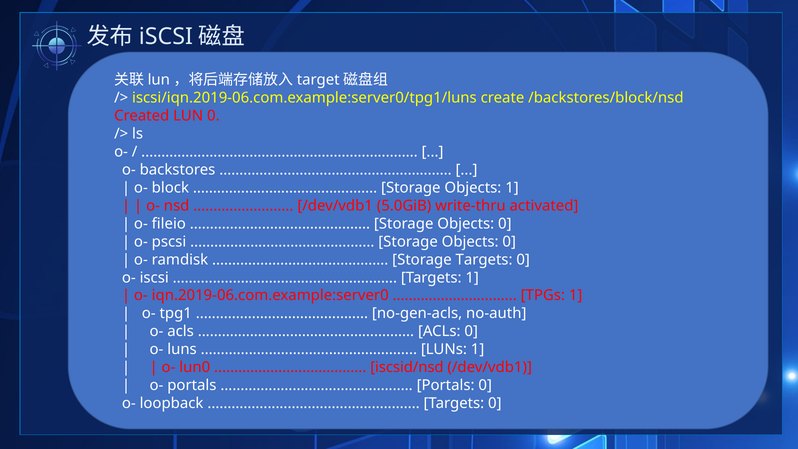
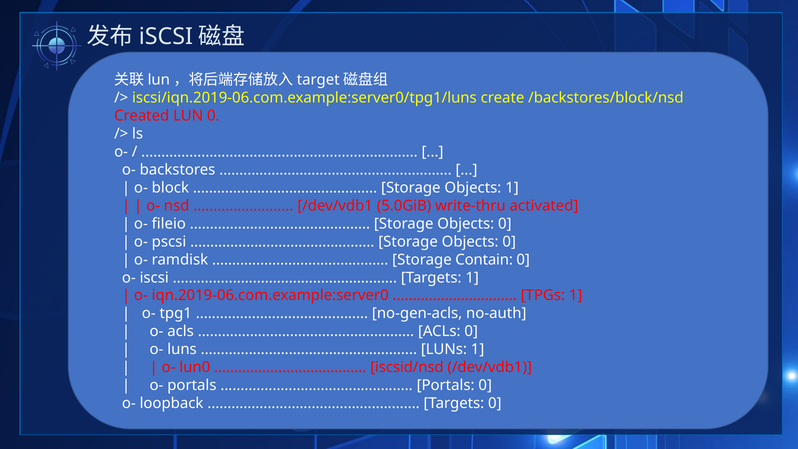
Storage Targets: Targets -> Contain
